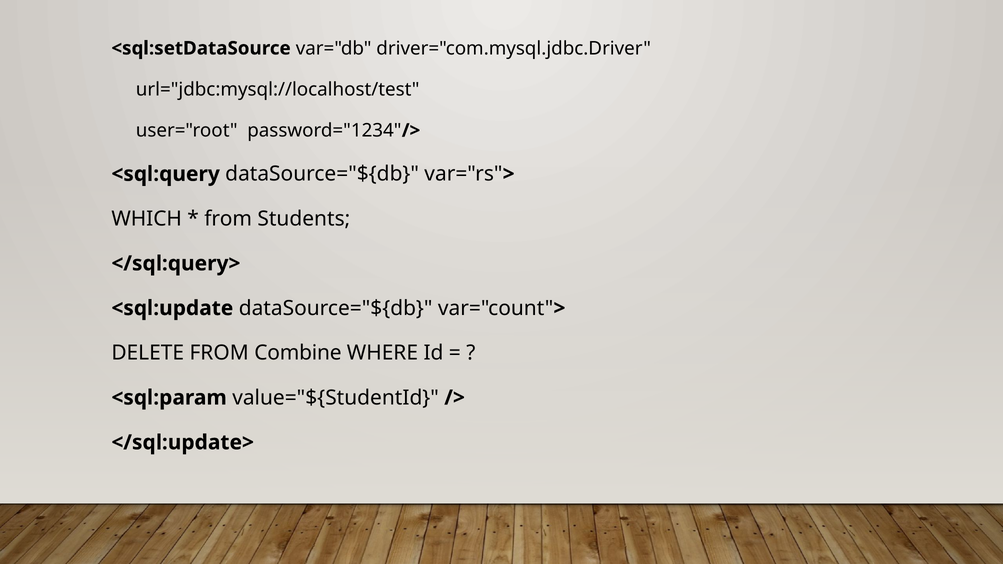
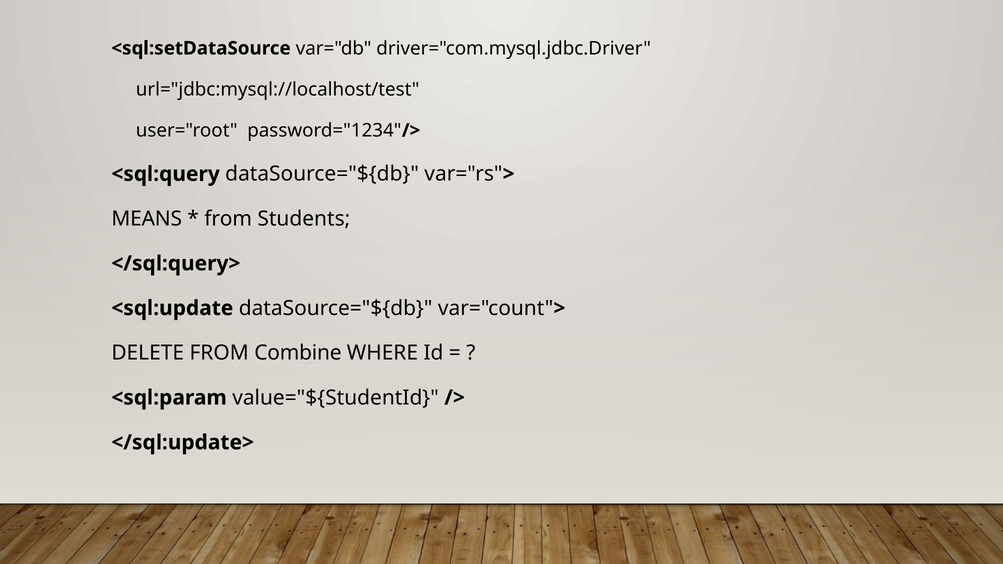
WHICH: WHICH -> MEANS
